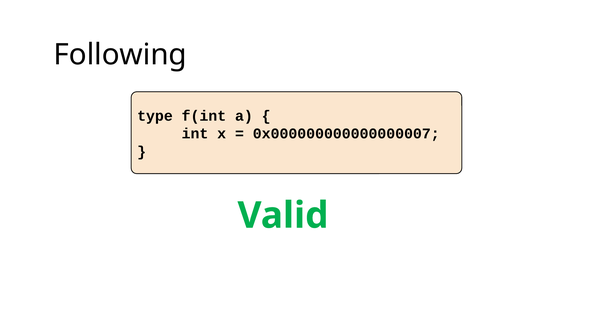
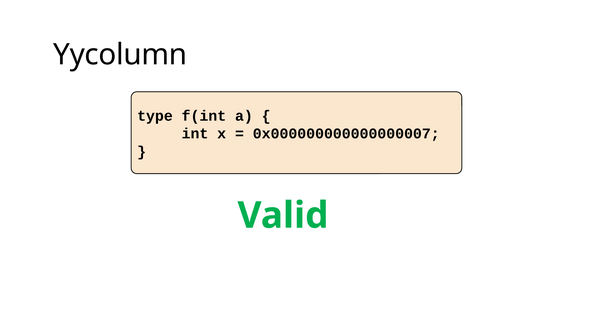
Following: Following -> Yycolumn
